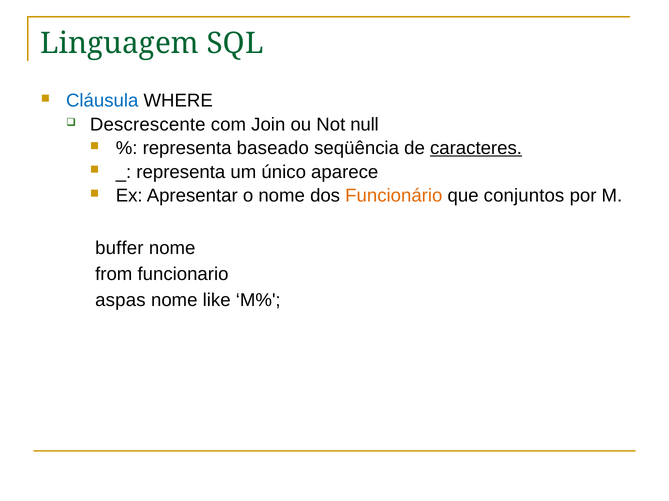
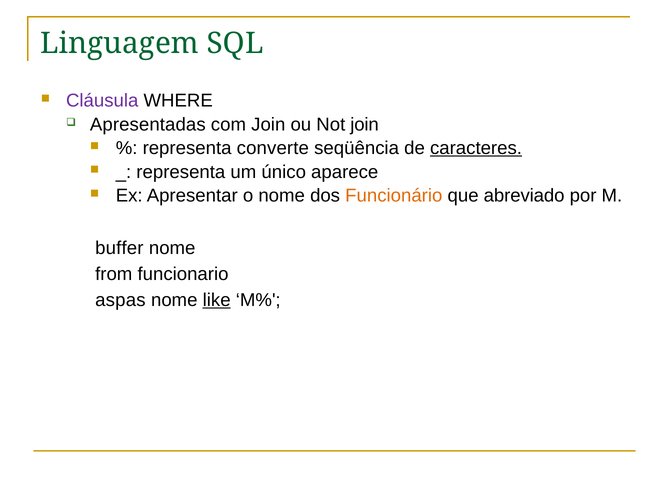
Cláusula colour: blue -> purple
Descrescente: Descrescente -> Apresentadas
Not null: null -> join
baseado: baseado -> converte
conjuntos: conjuntos -> abreviado
like underline: none -> present
